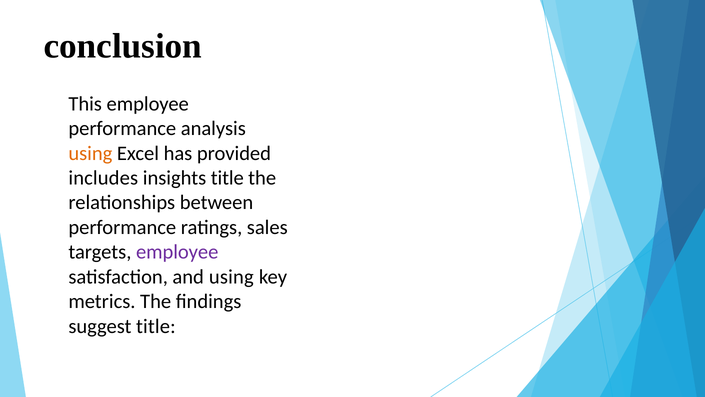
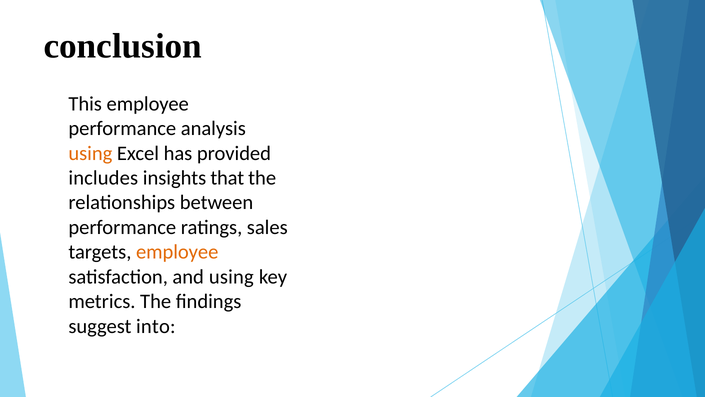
insights title: title -> that
employee at (177, 252) colour: purple -> orange
suggest title: title -> into
